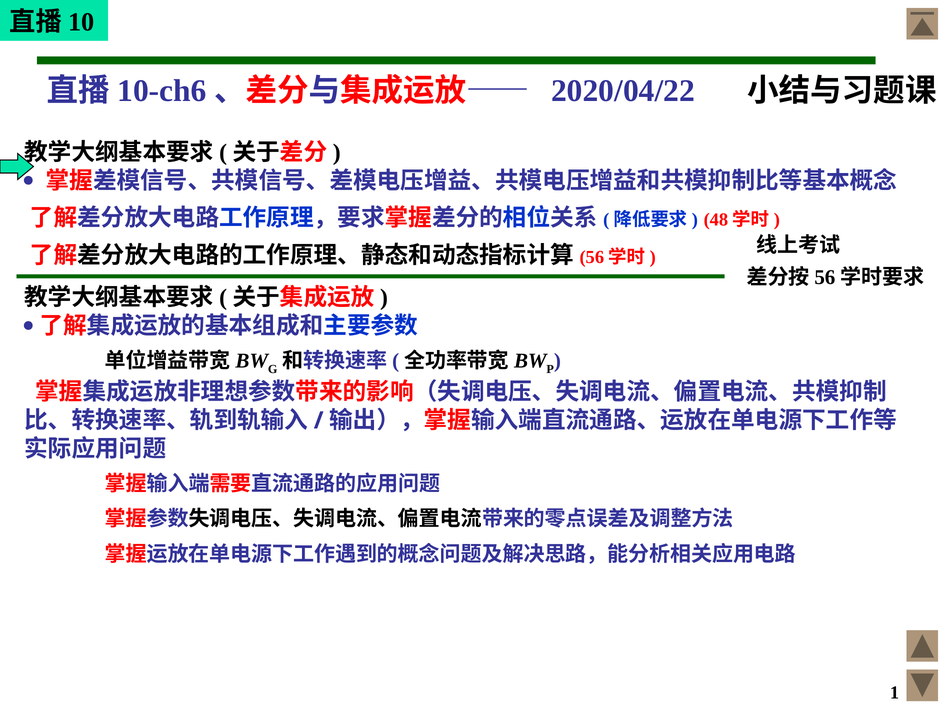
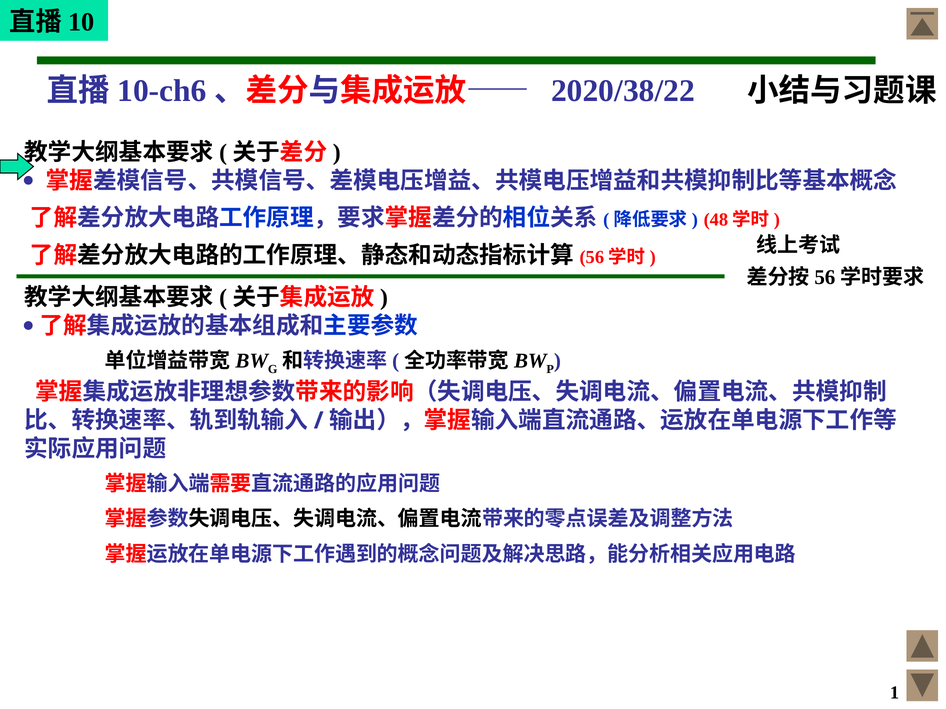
2020/04/22: 2020/04/22 -> 2020/38/22
